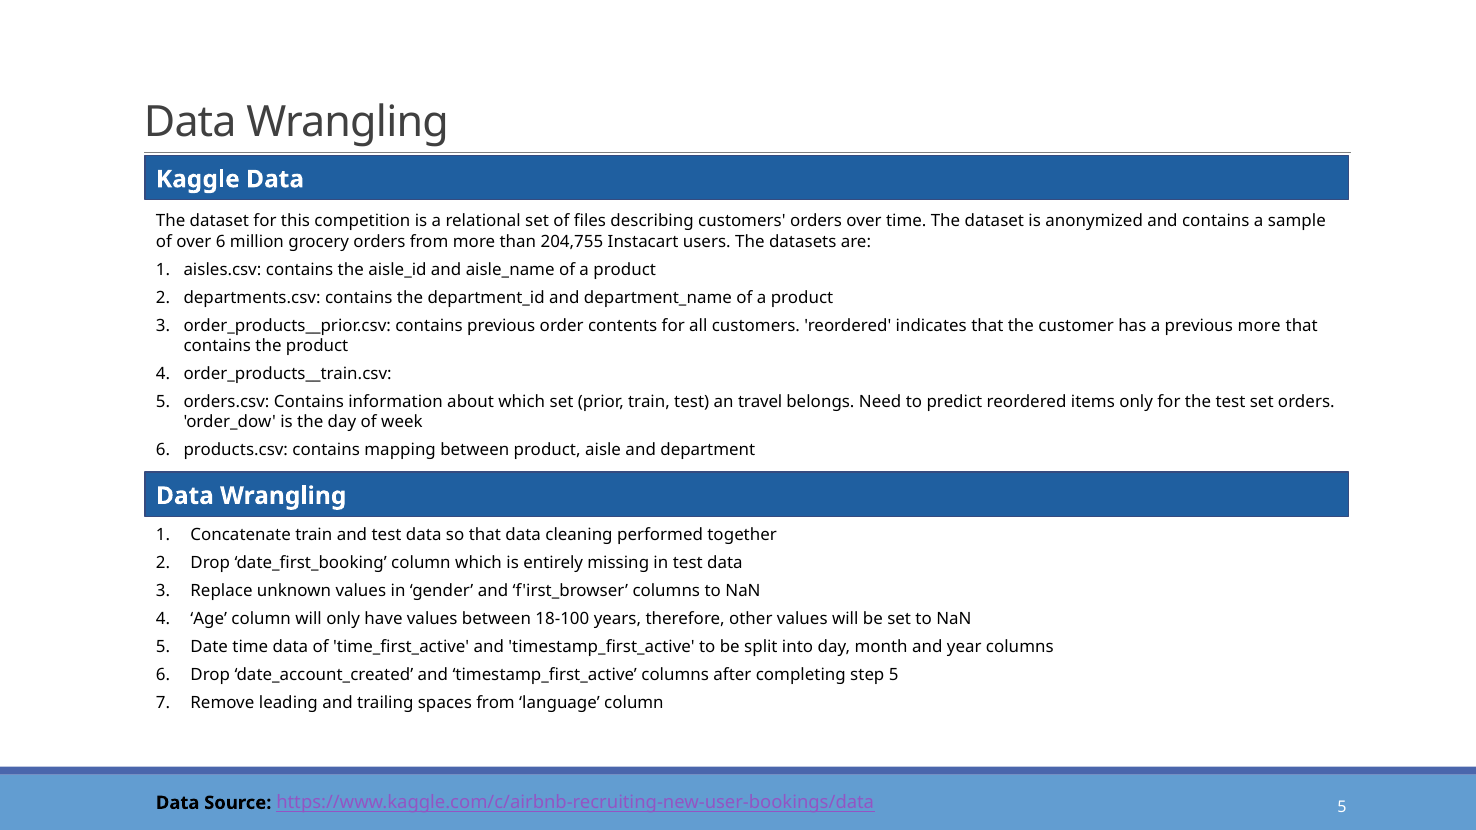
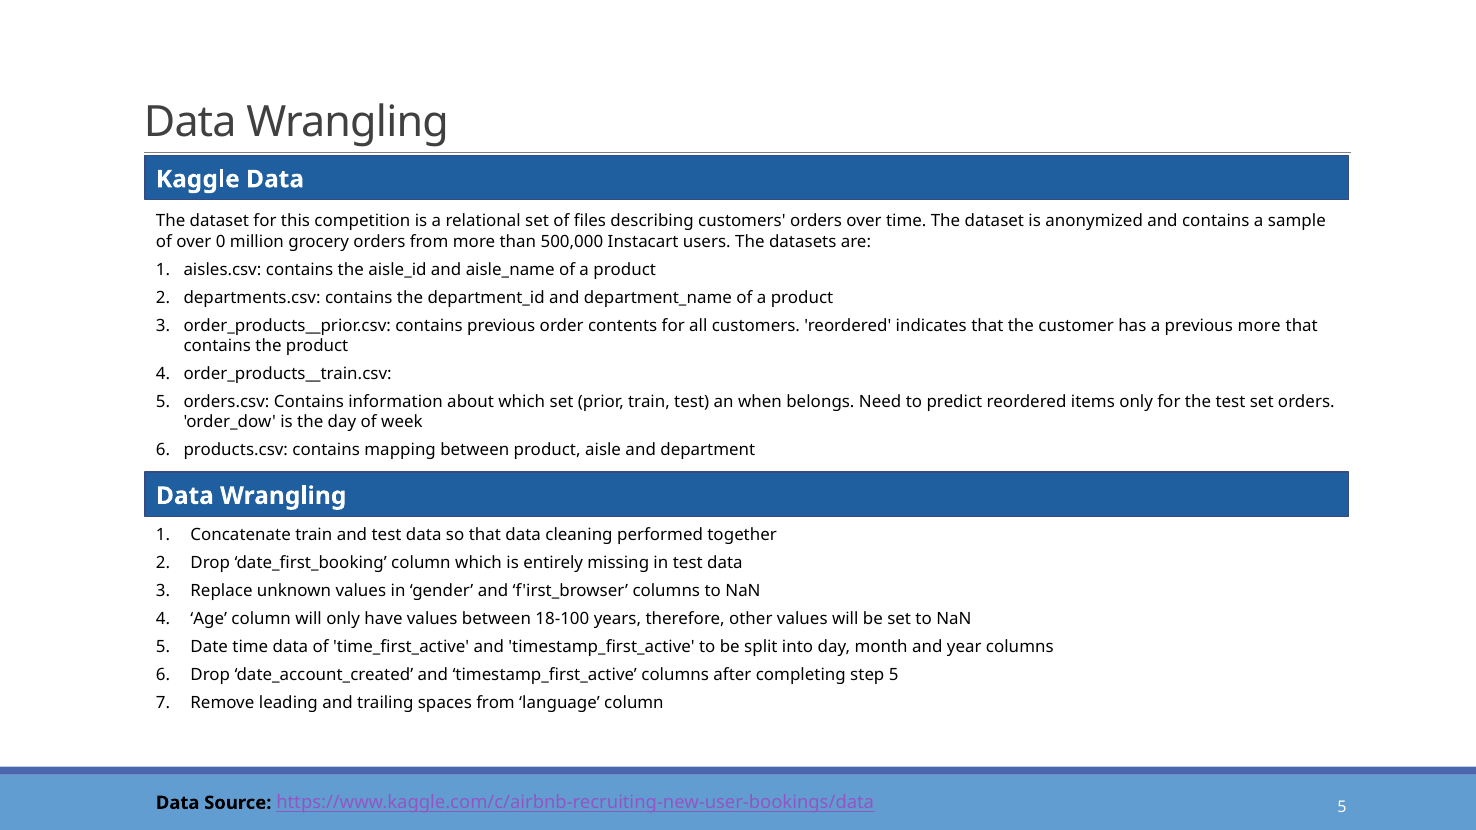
over 6: 6 -> 0
204,755: 204,755 -> 500,000
travel: travel -> when
